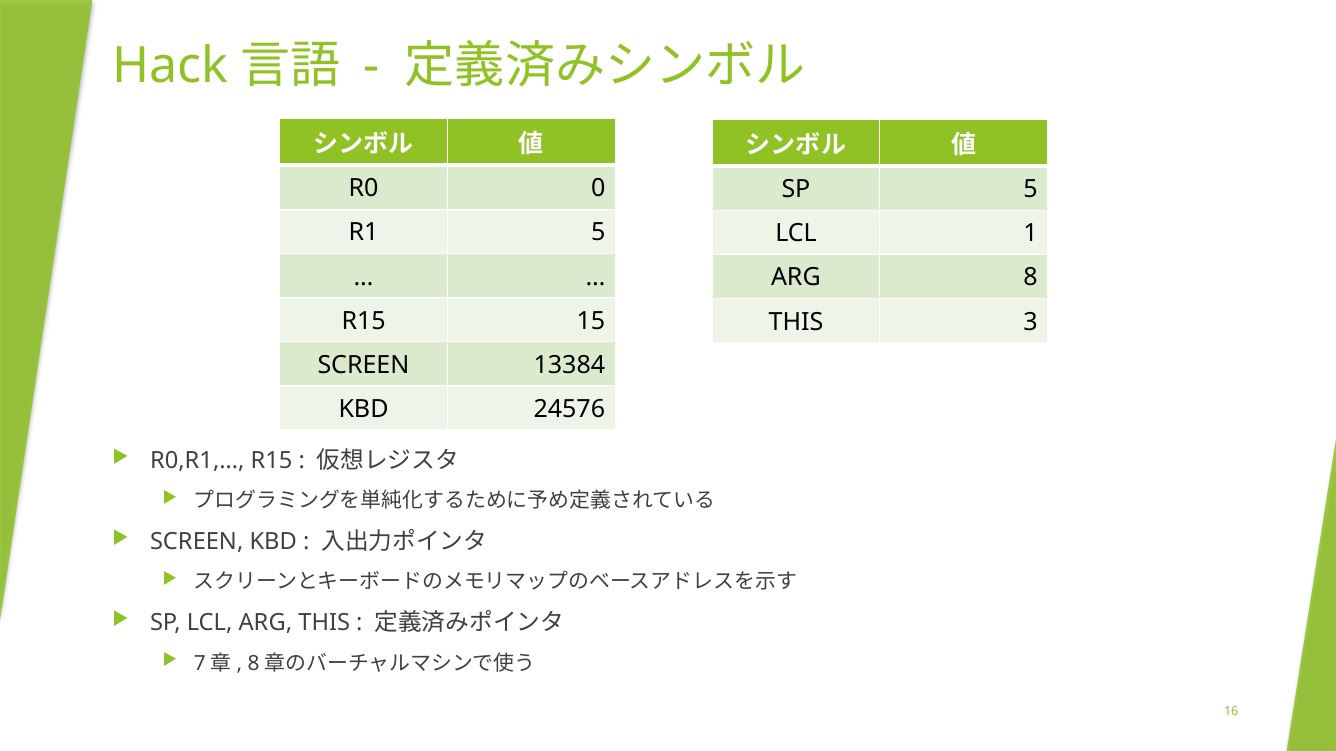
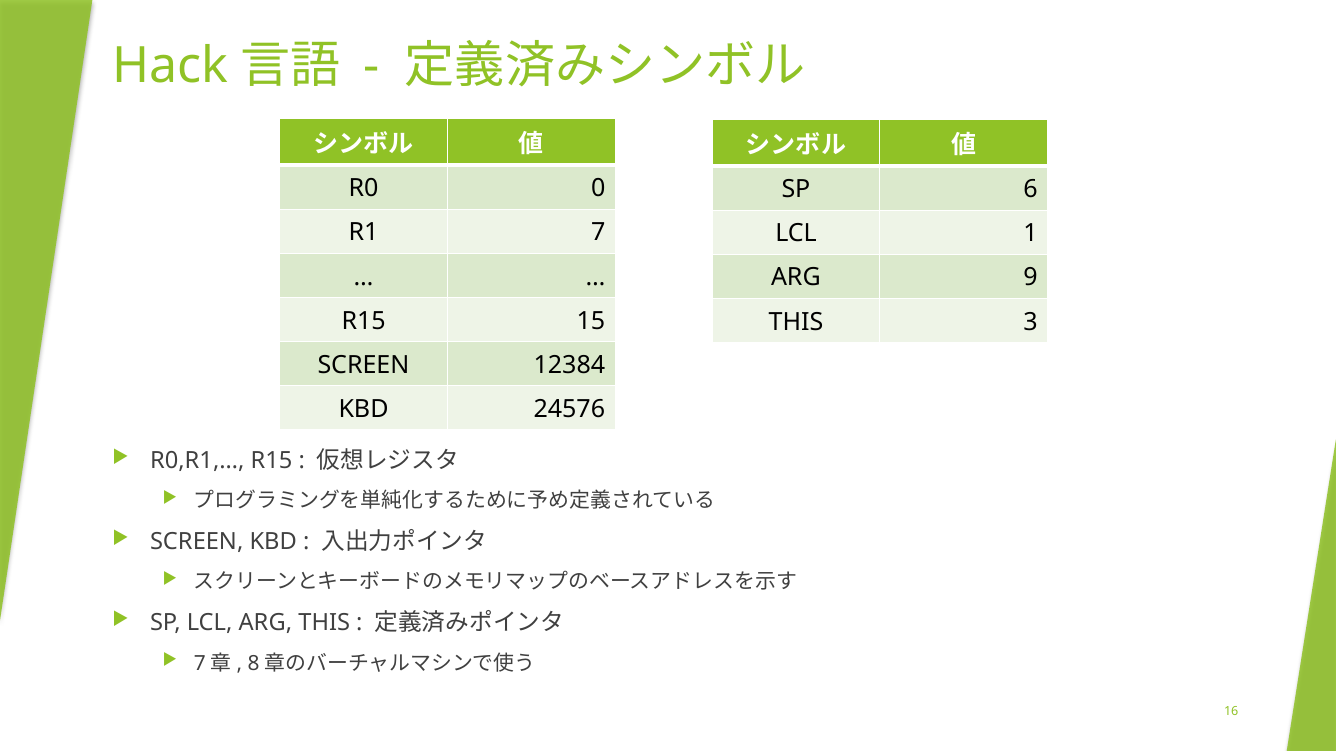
SP 5: 5 -> 6
R1 5: 5 -> 7
8: 8 -> 9
13384: 13384 -> 12384
